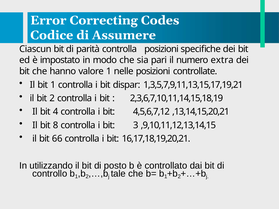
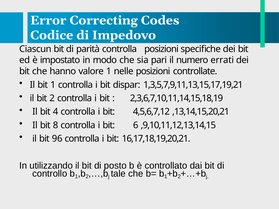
Assumere: Assumere -> Impedovo
extra: extra -> errati
3: 3 -> 6
66: 66 -> 96
